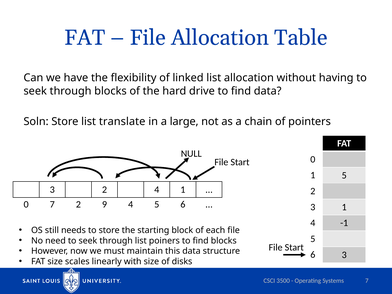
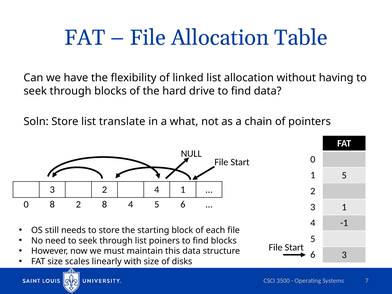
large: large -> what
0 7: 7 -> 8
2 9: 9 -> 8
